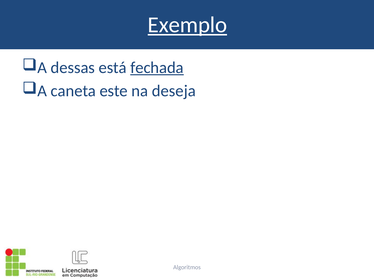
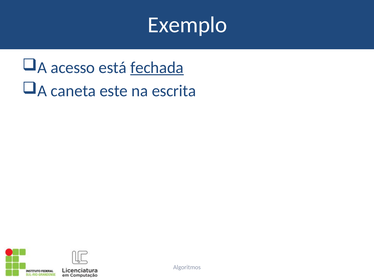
Exemplo underline: present -> none
dessas: dessas -> acesso
deseja: deseja -> escrita
